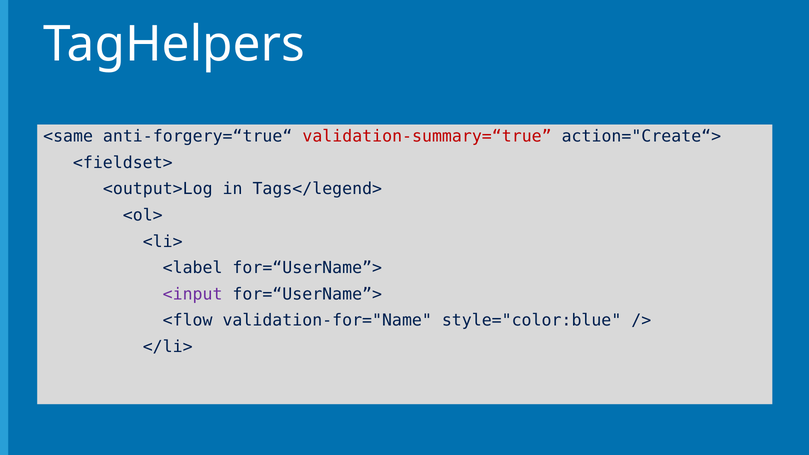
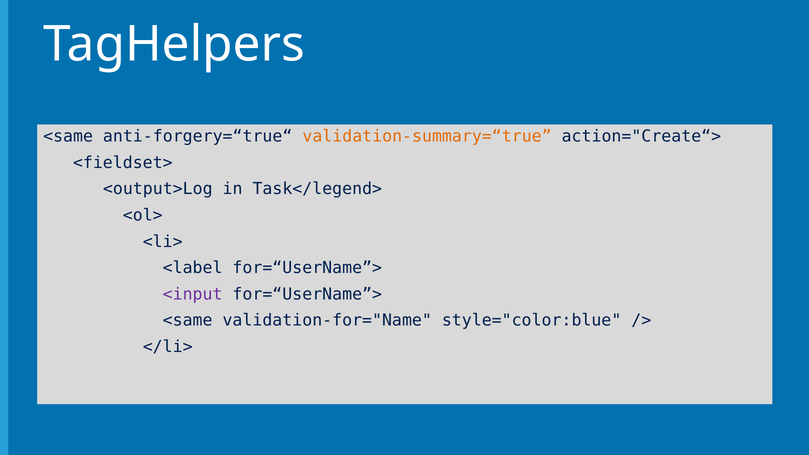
validation-summary=“true colour: red -> orange
Tags</legend>: Tags</legend> -> Task</legend>
<flow at (188, 320): <flow -> <same
